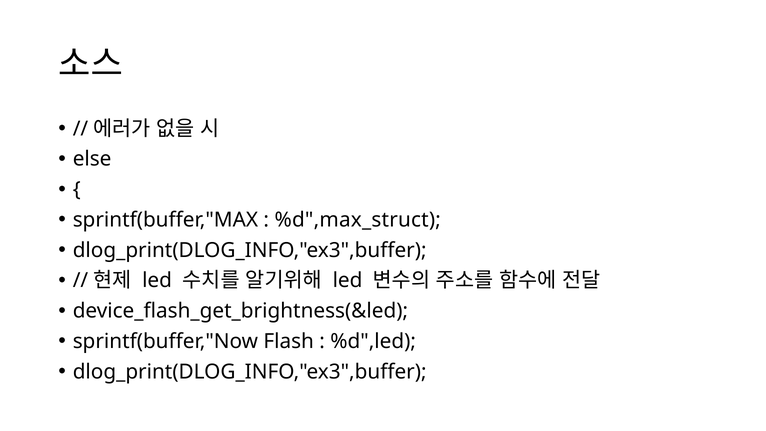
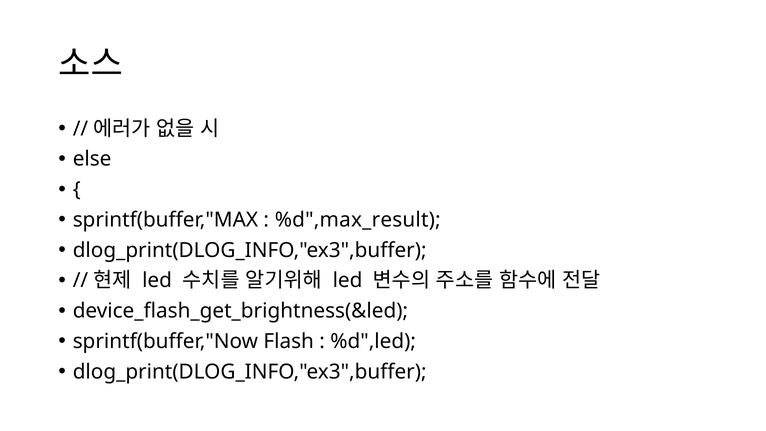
%d",max_struct: %d",max_struct -> %d",max_result
